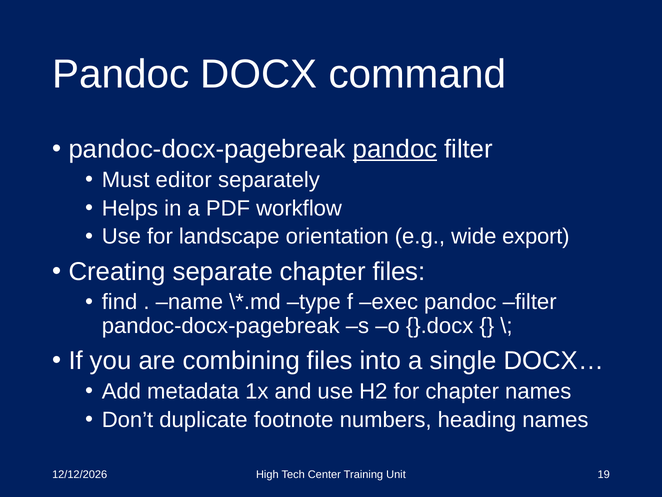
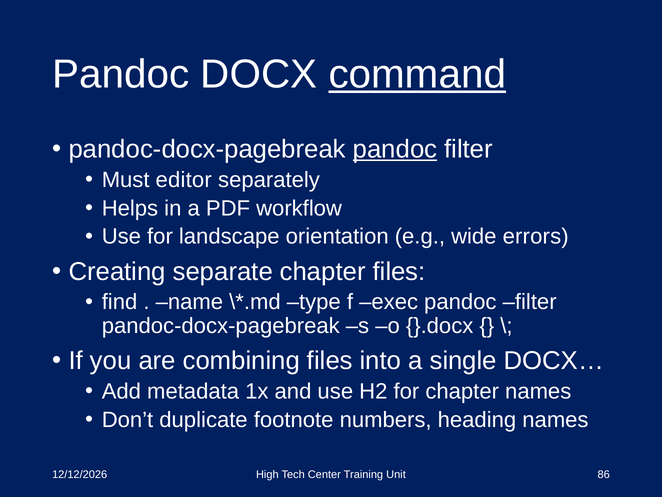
command underline: none -> present
export: export -> errors
19: 19 -> 86
